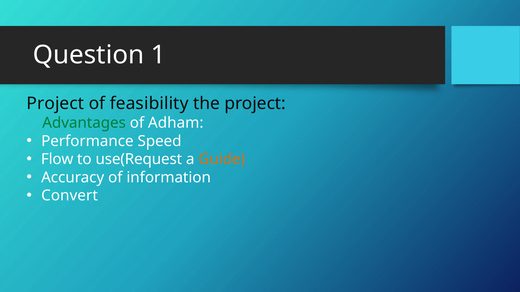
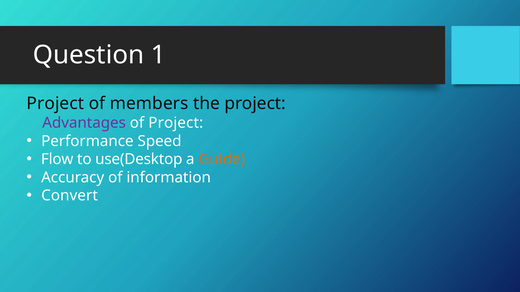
feasibility: feasibility -> members
Advantages colour: green -> purple
of Adham: Adham -> Project
use(Request: use(Request -> use(Desktop
